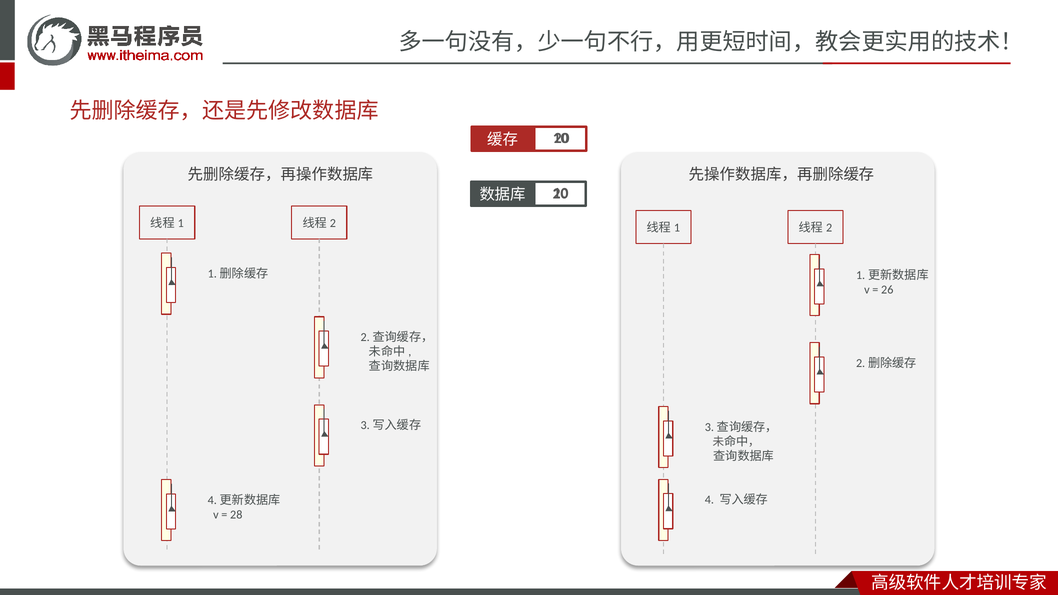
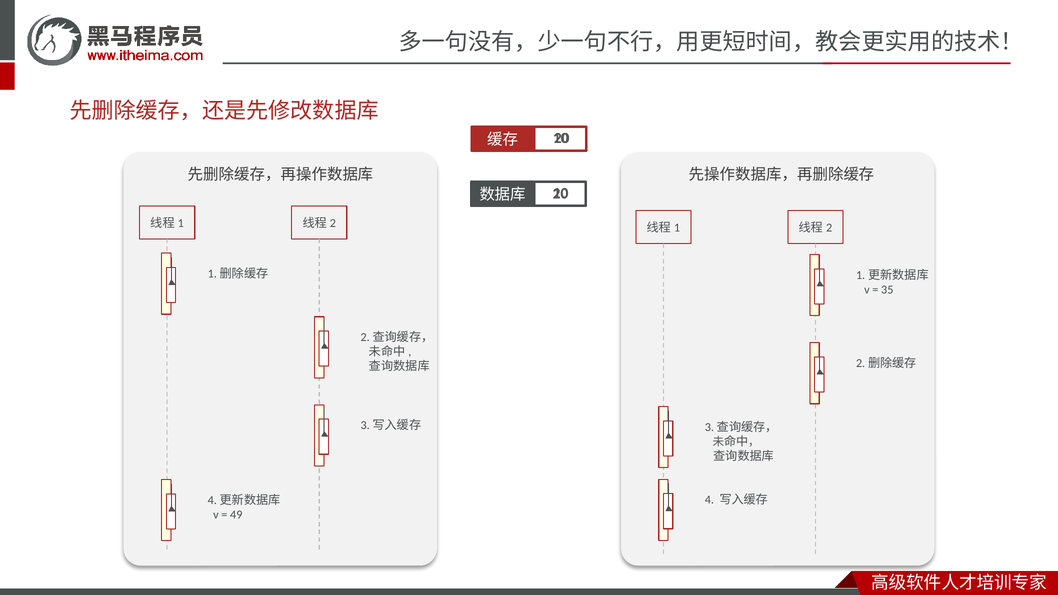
26: 26 -> 35
28: 28 -> 49
